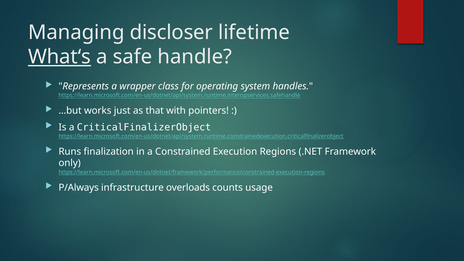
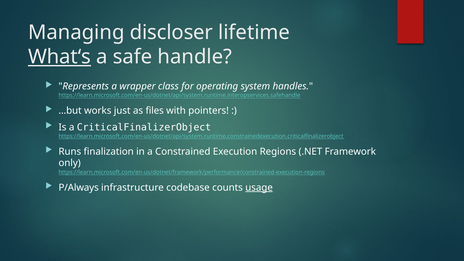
that: that -> files
overloads: overloads -> codebase
usage underline: none -> present
